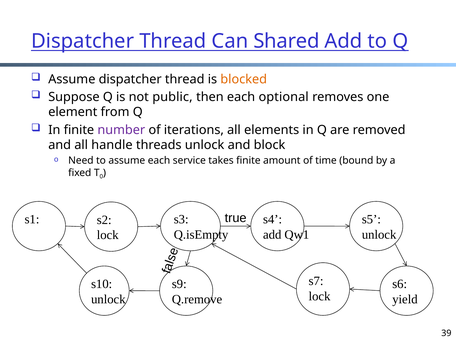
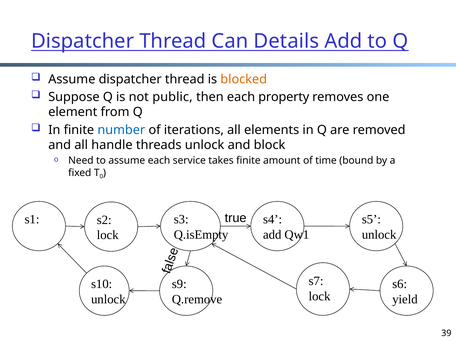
Shared: Shared -> Details
optional: optional -> property
number colour: purple -> blue
